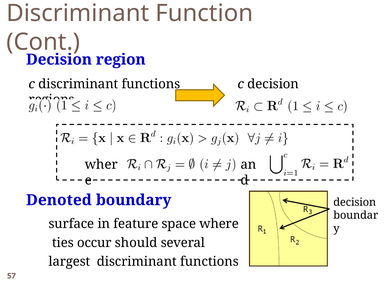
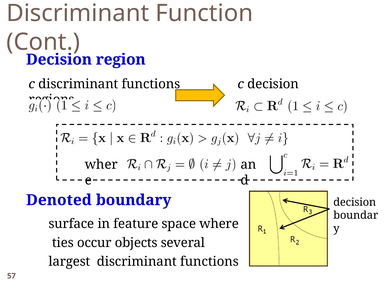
should: should -> objects
